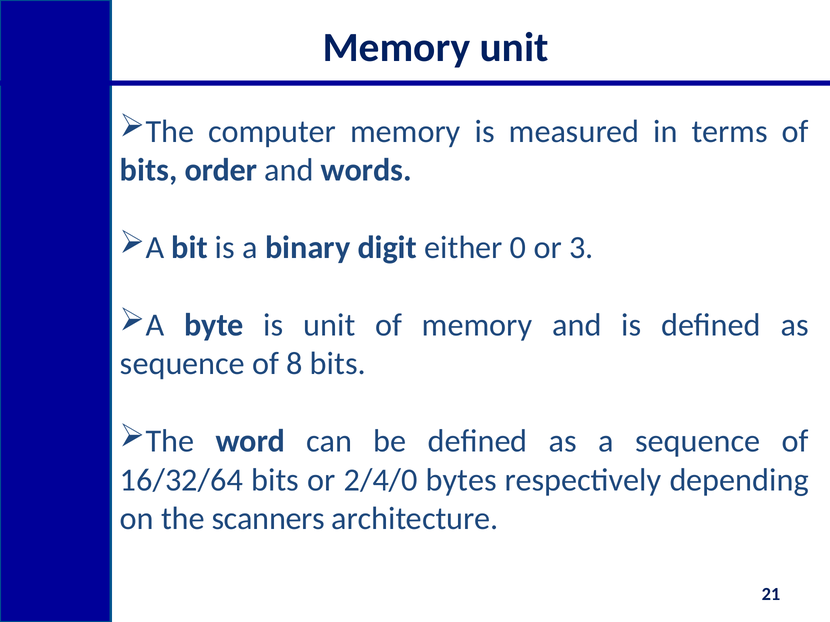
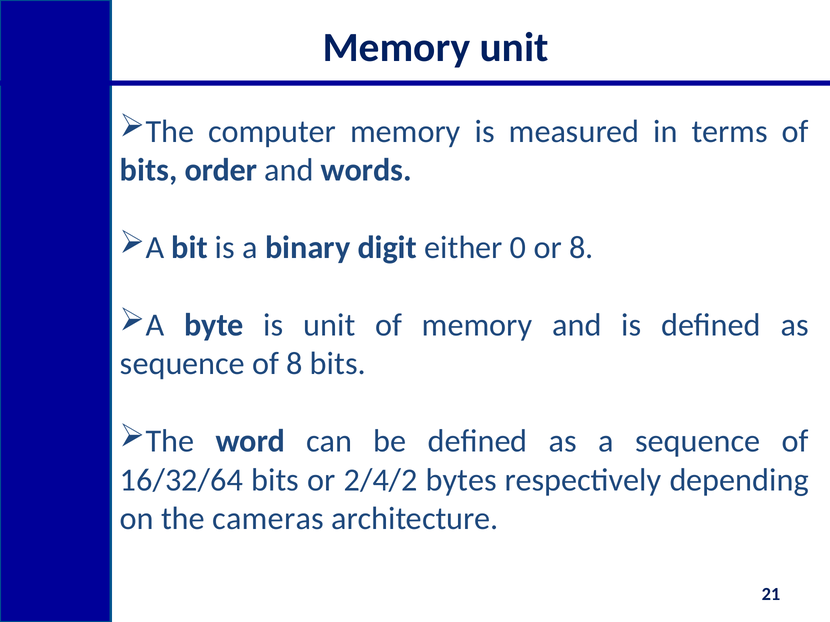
or 3: 3 -> 8
2/4/0: 2/4/0 -> 2/4/2
scanners: scanners -> cameras
